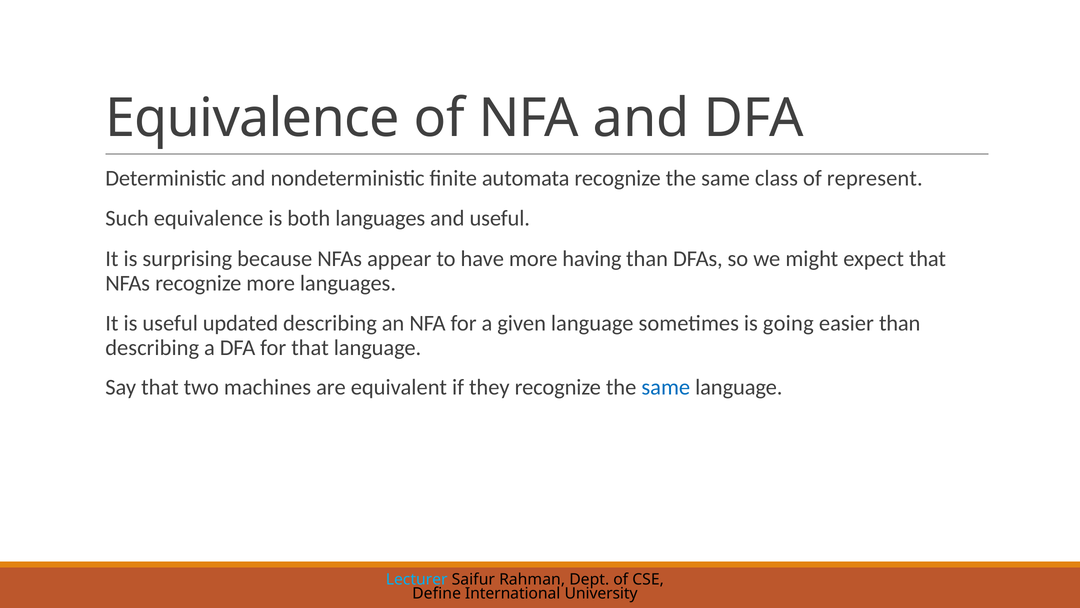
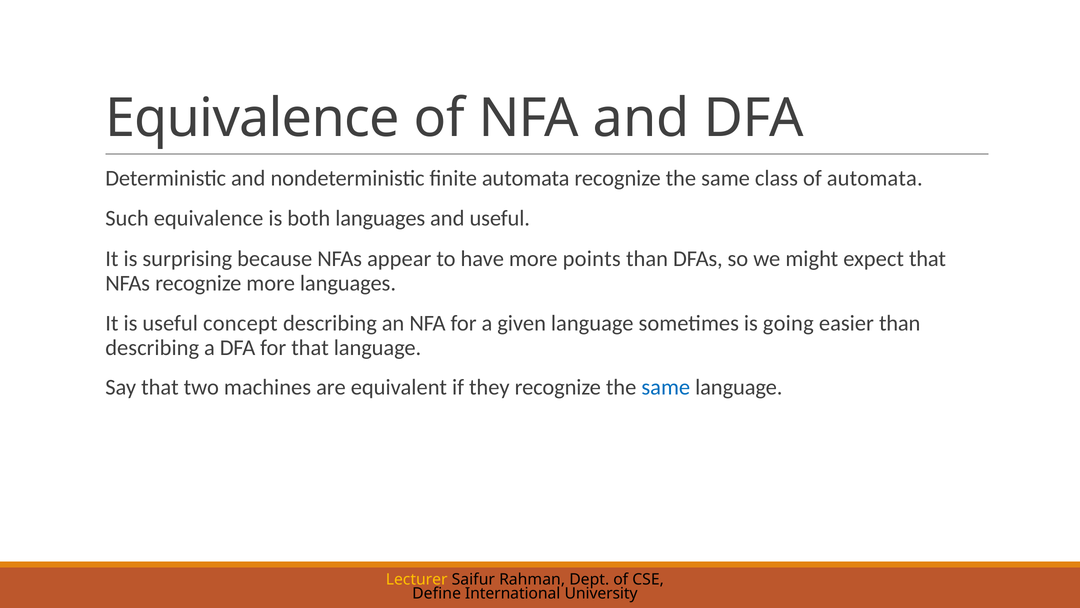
of represent: represent -> automata
having: having -> points
updated: updated -> concept
Lecturer colour: light blue -> yellow
